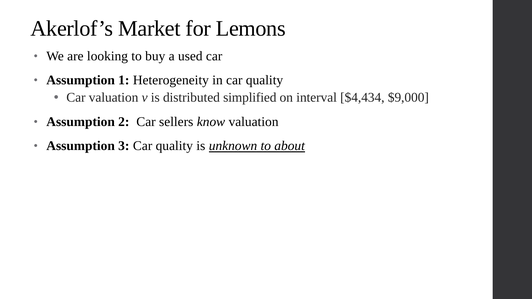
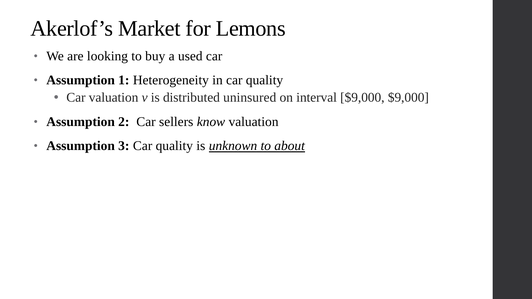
simplified: simplified -> uninsured
interval $4,434: $4,434 -> $9,000
